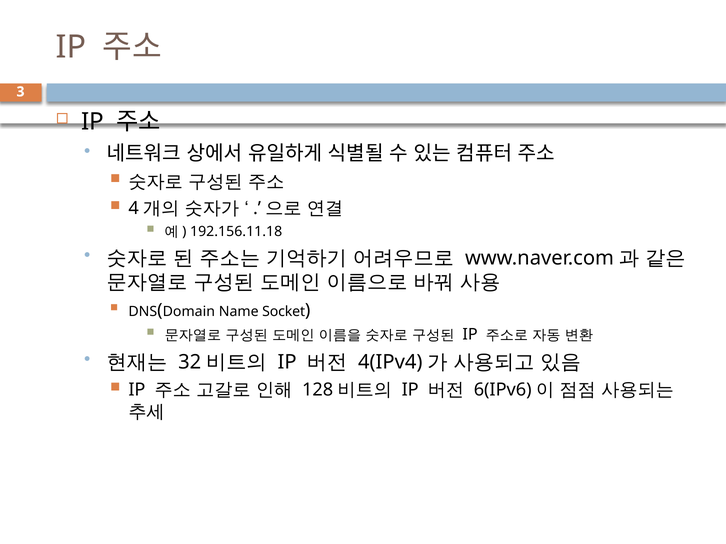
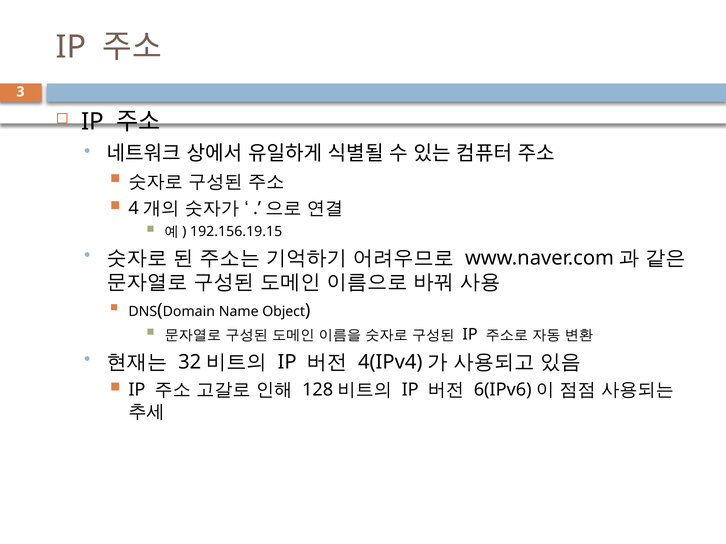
192.156.11.18: 192.156.11.18 -> 192.156.19.15
Socket: Socket -> Object
